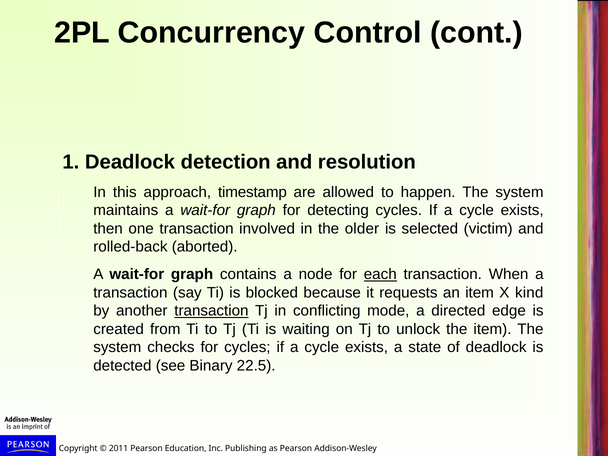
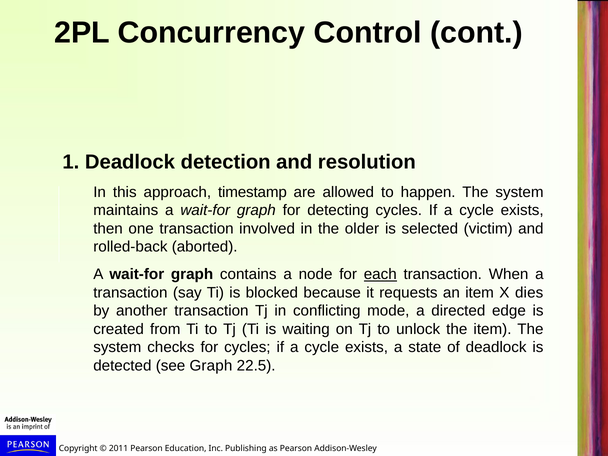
kind: kind -> dies
transaction at (211, 311) underline: present -> none
see Binary: Binary -> Graph
